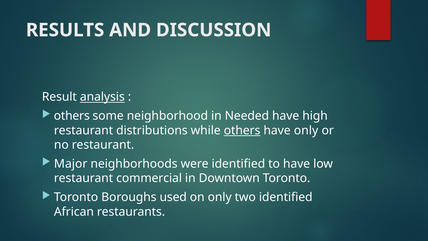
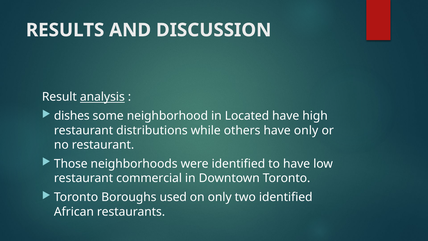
others at (72, 116): others -> dishes
Needed: Needed -> Located
others at (242, 130) underline: present -> none
Major: Major -> Those
